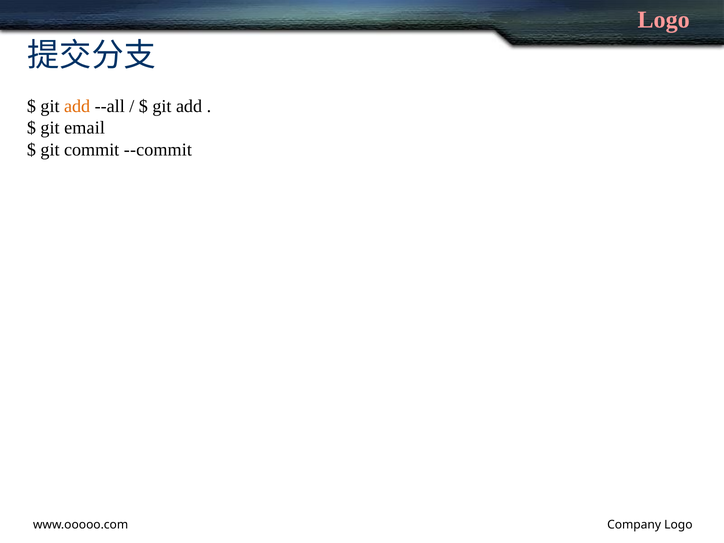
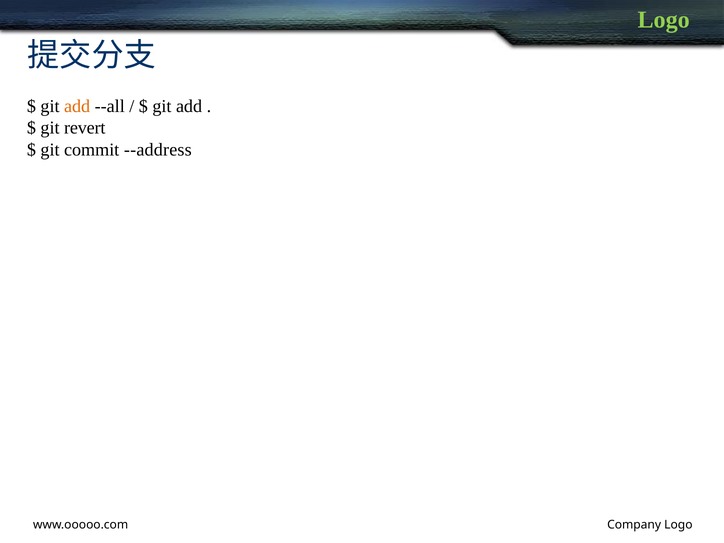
Logo at (664, 20) colour: pink -> light green
email: email -> revert
--commit: --commit -> --address
